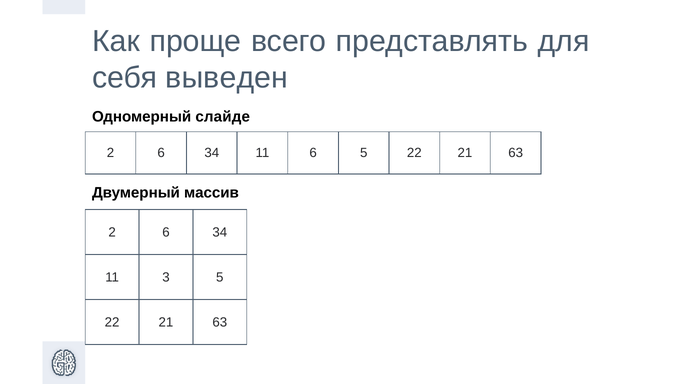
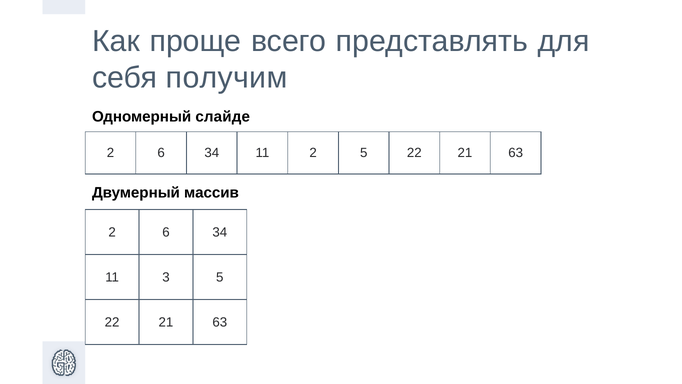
выведен: выведен -> получим
11 6: 6 -> 2
